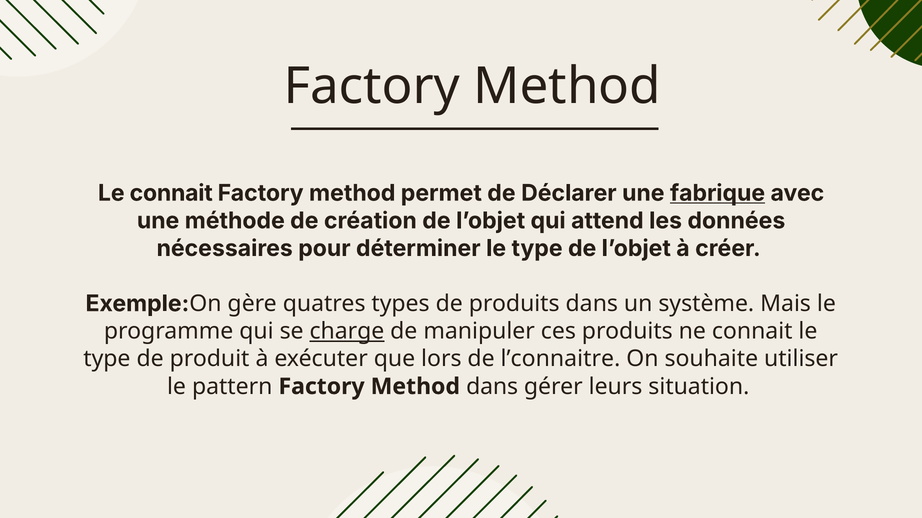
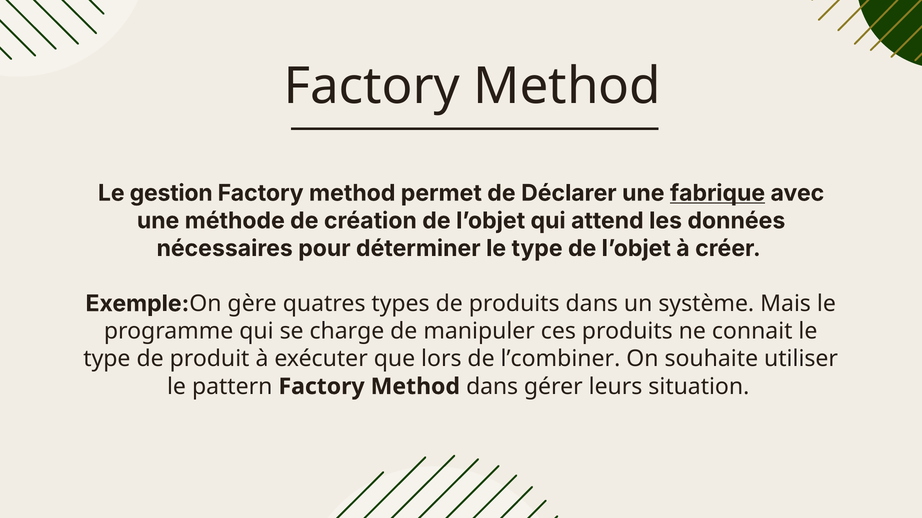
Le connait: connait -> gestion
charge underline: present -> none
l’connaitre: l’connaitre -> l’combiner
